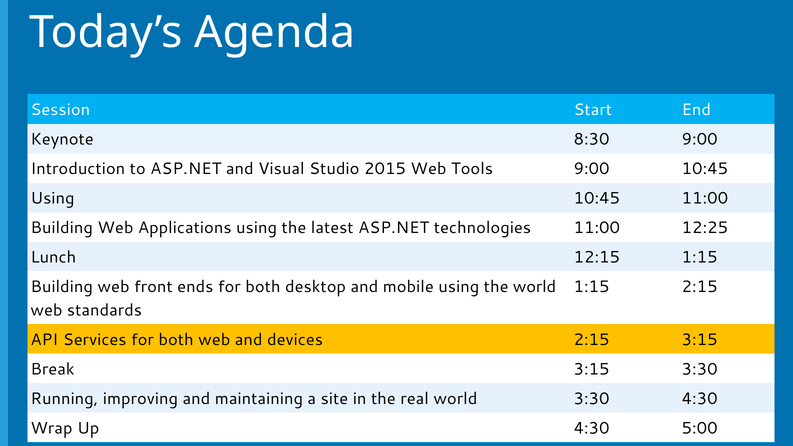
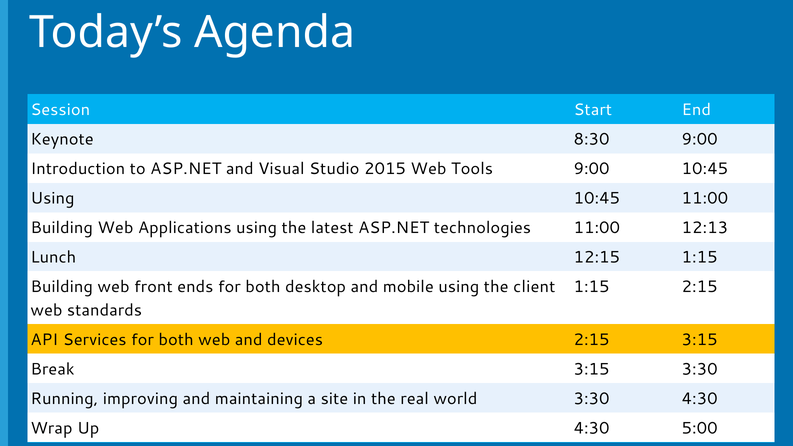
12:25: 12:25 -> 12:13
the world: world -> client
